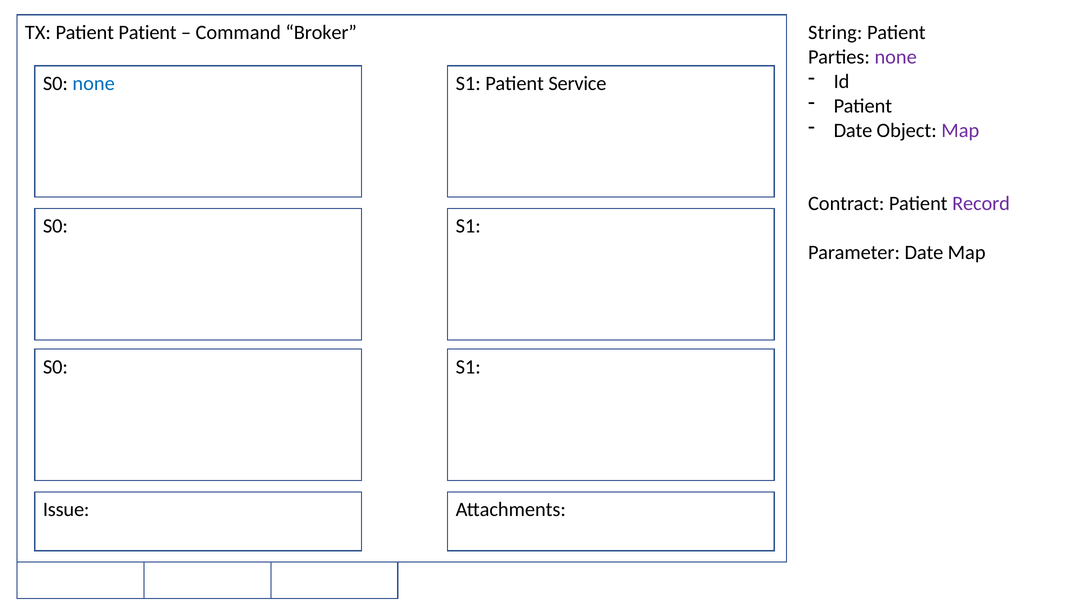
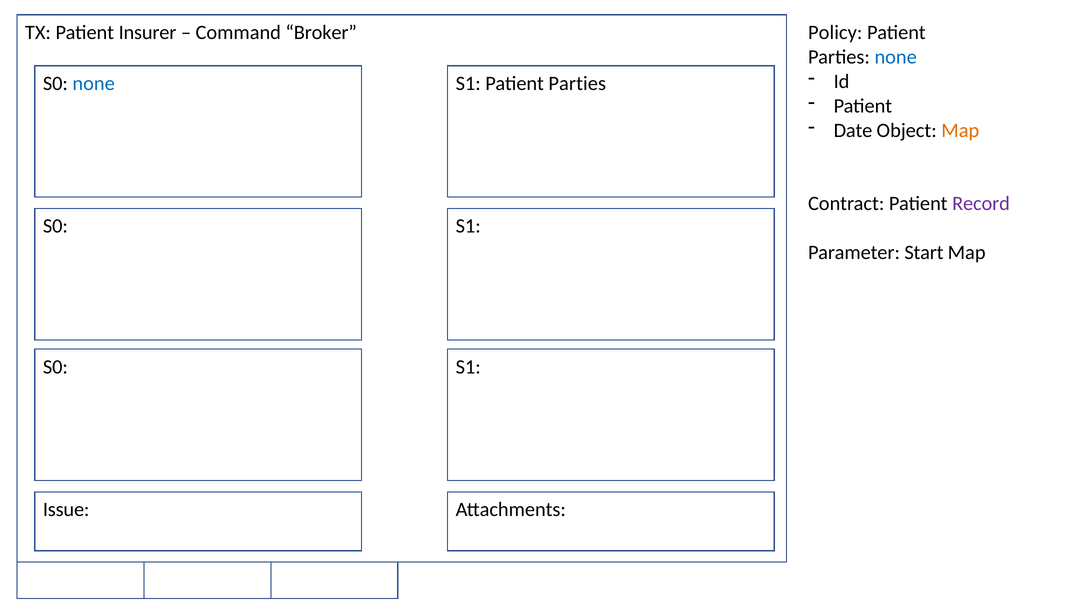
Patient Patient: Patient -> Insurer
String: String -> Policy
none at (896, 57) colour: purple -> blue
S1 Patient Service: Service -> Parties
Map at (960, 130) colour: purple -> orange
Parameter Date: Date -> Start
